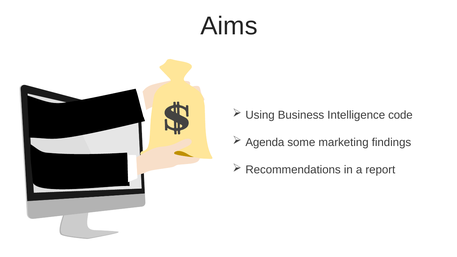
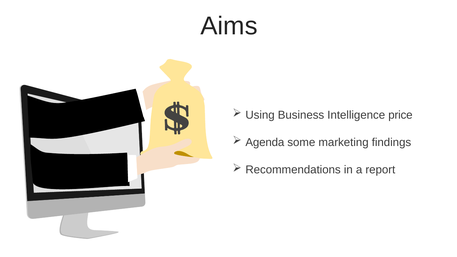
code: code -> price
